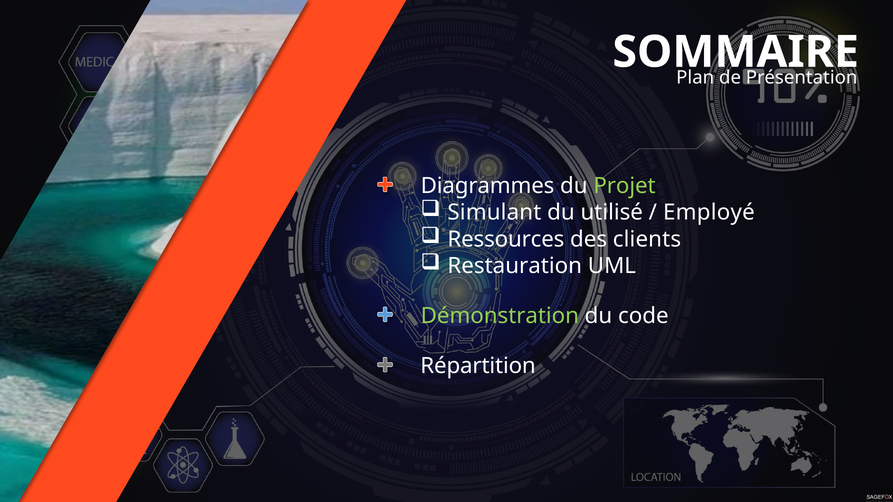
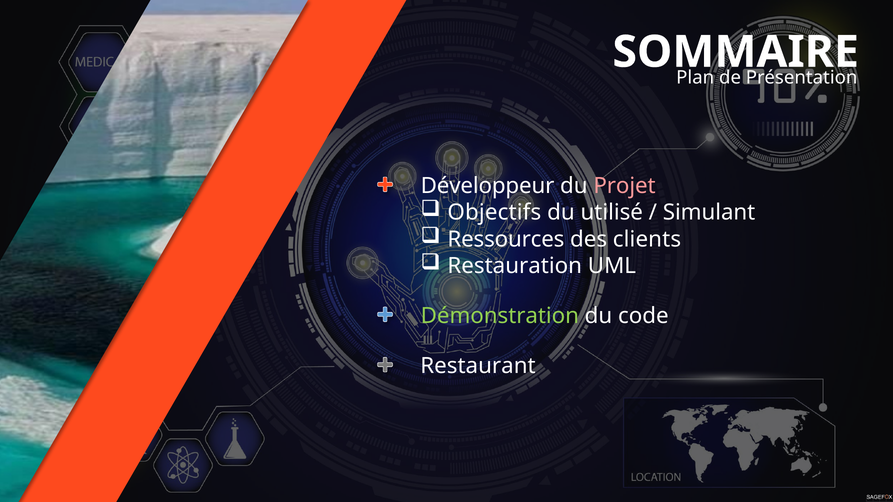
Diagrammes: Diagrammes -> Développeur
Projet colour: light green -> pink
Simulant: Simulant -> Objectifs
Employé: Employé -> Simulant
Répartition: Répartition -> Restaurant
